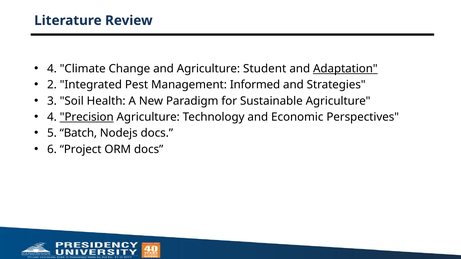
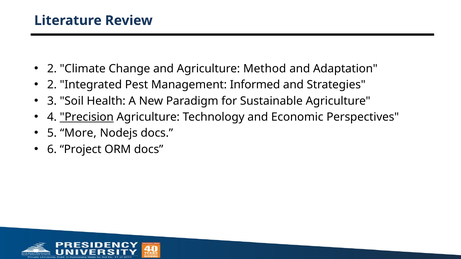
4 at (52, 69): 4 -> 2
Student: Student -> Method
Adaptation underline: present -> none
Batch: Batch -> More
